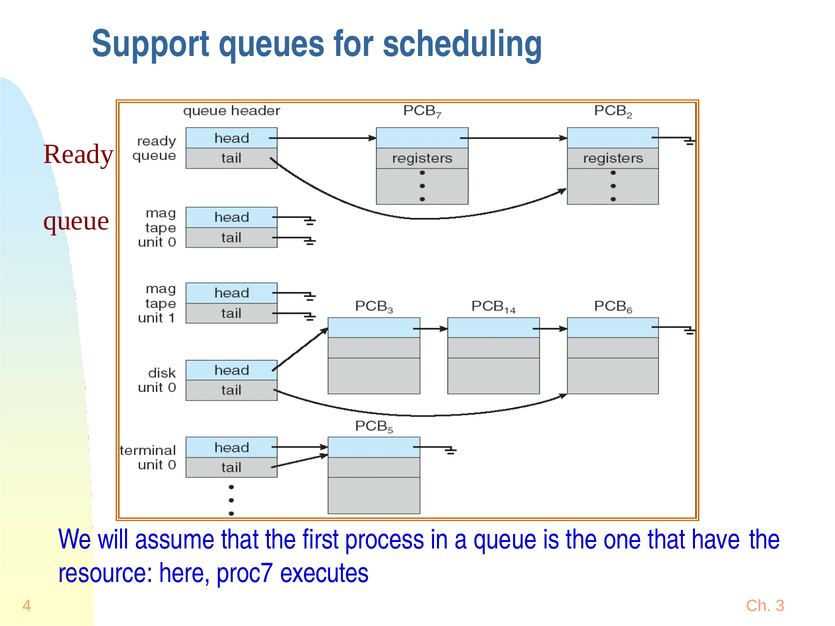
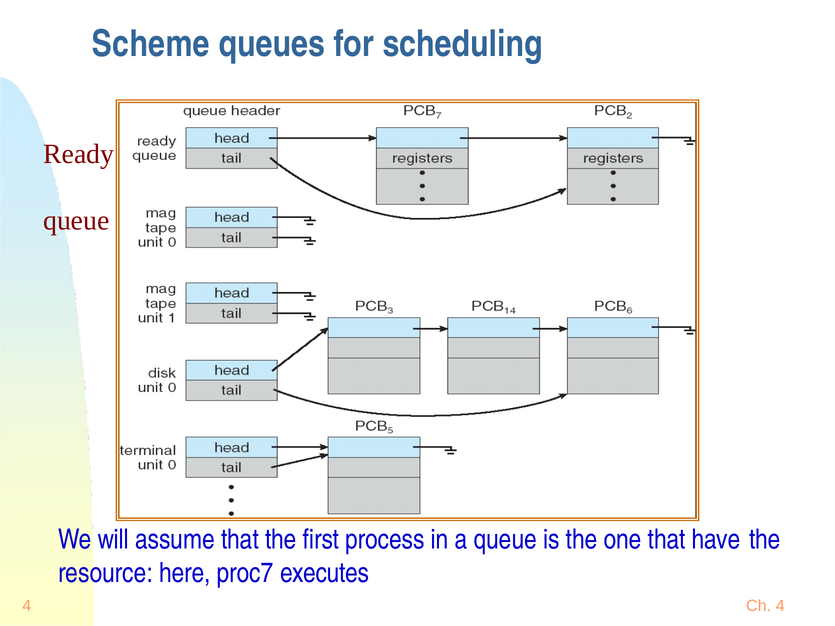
Support: Support -> Scheme
Ch 3: 3 -> 4
